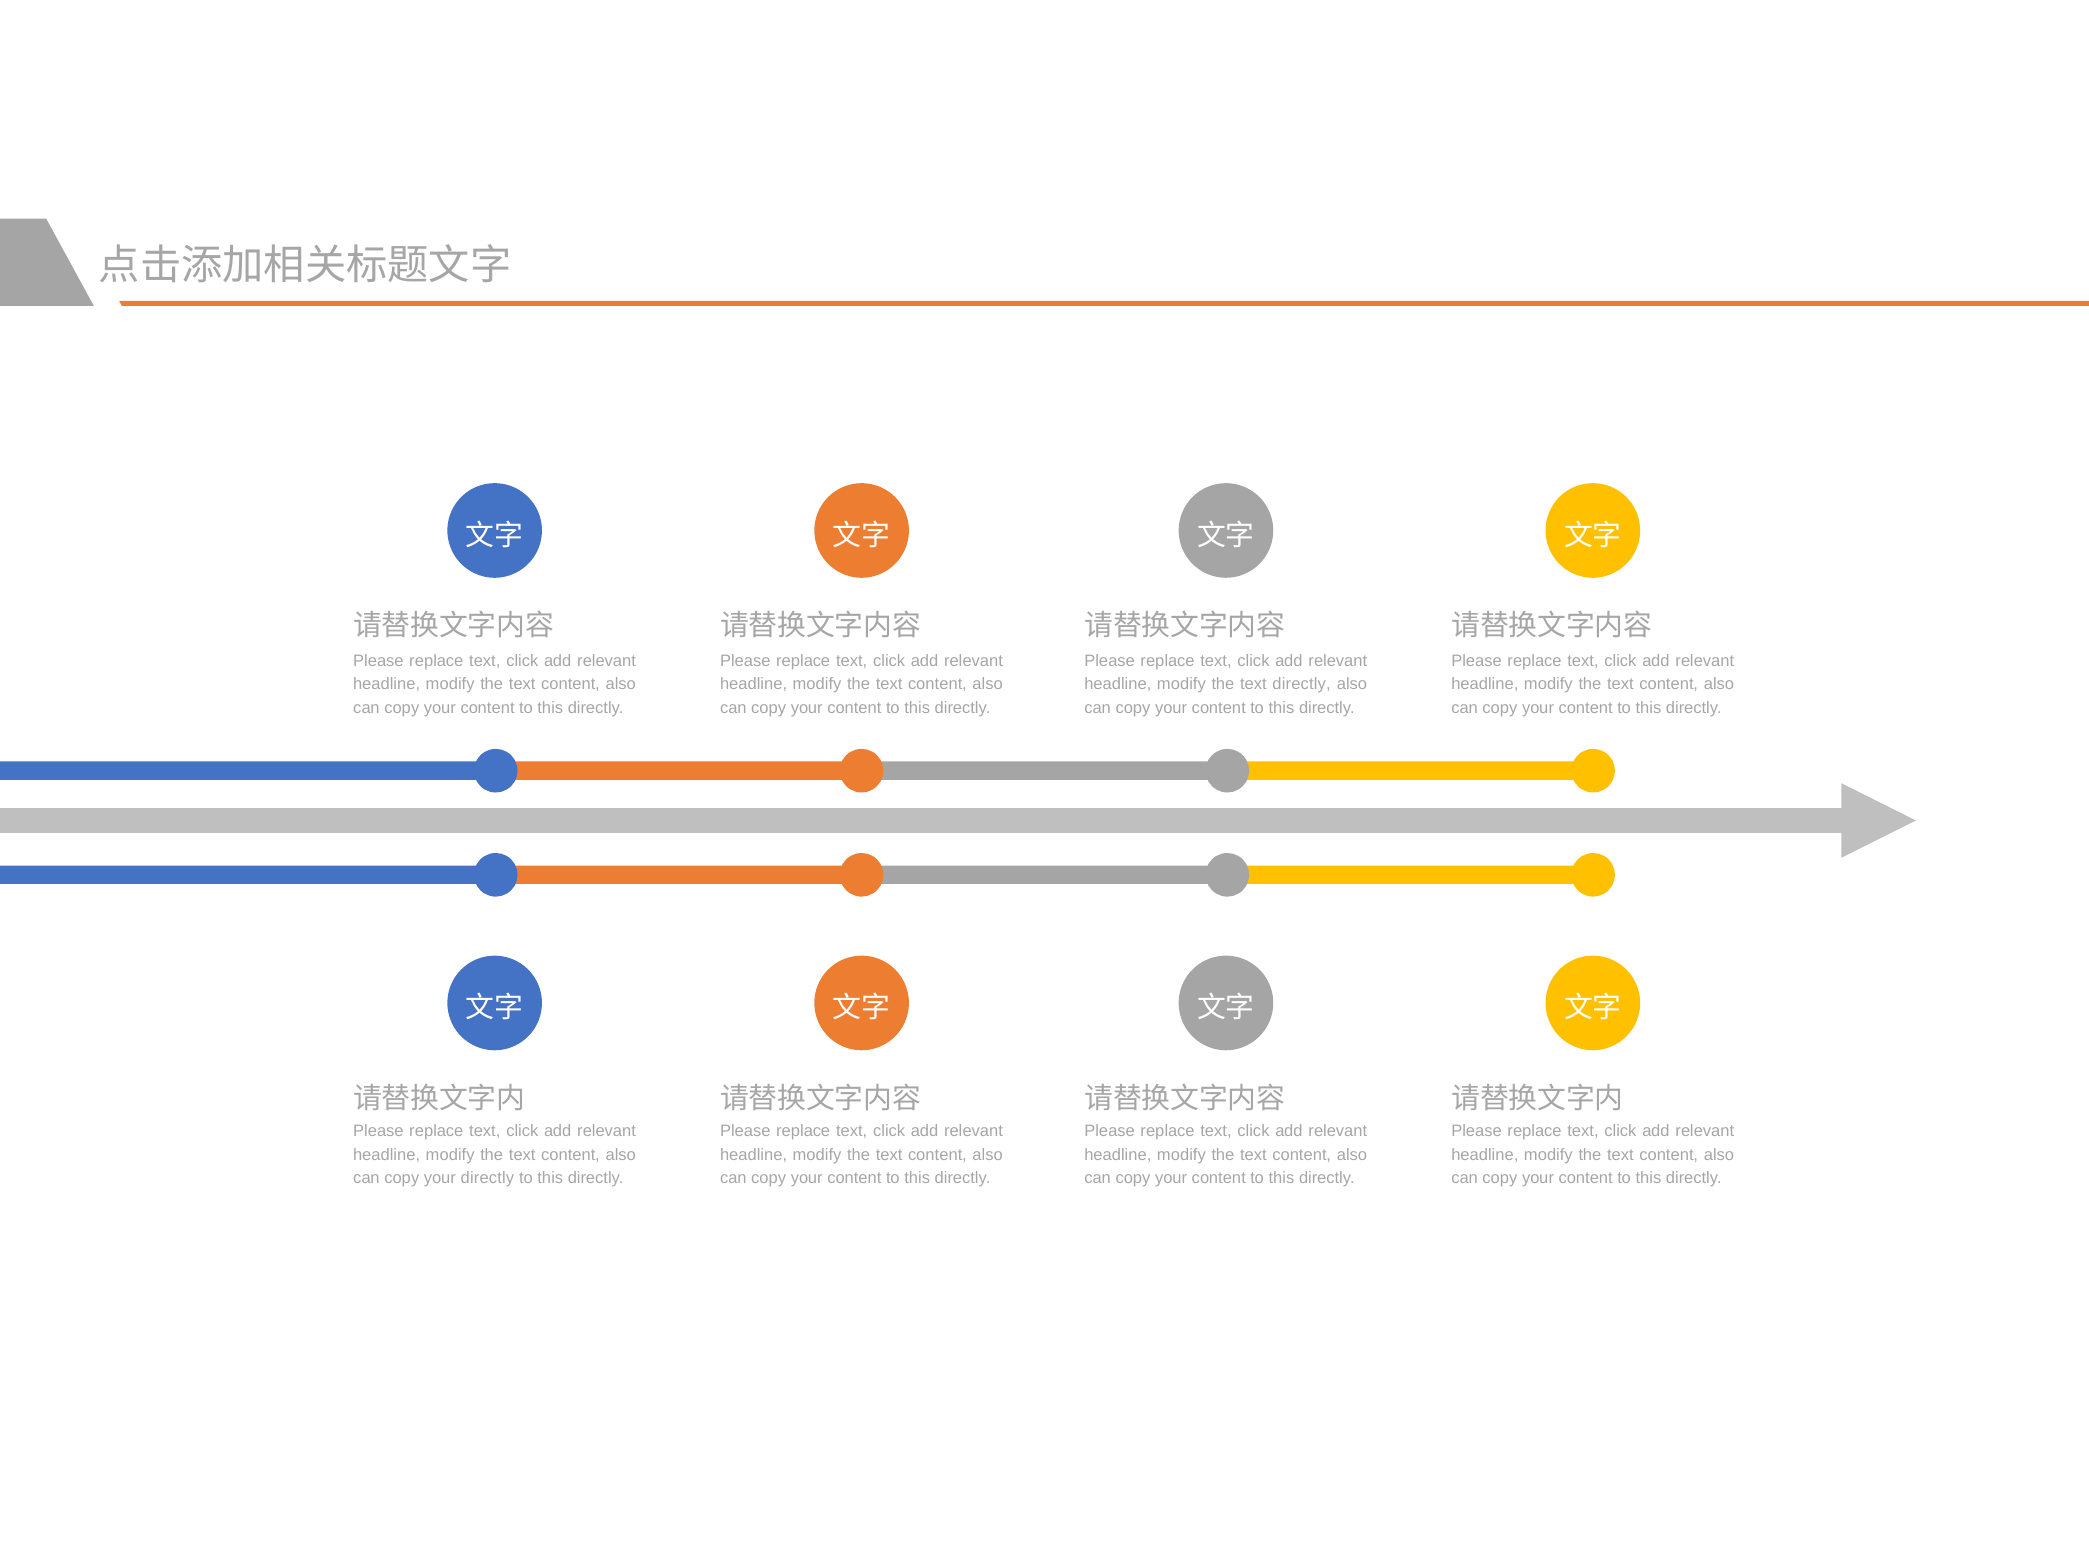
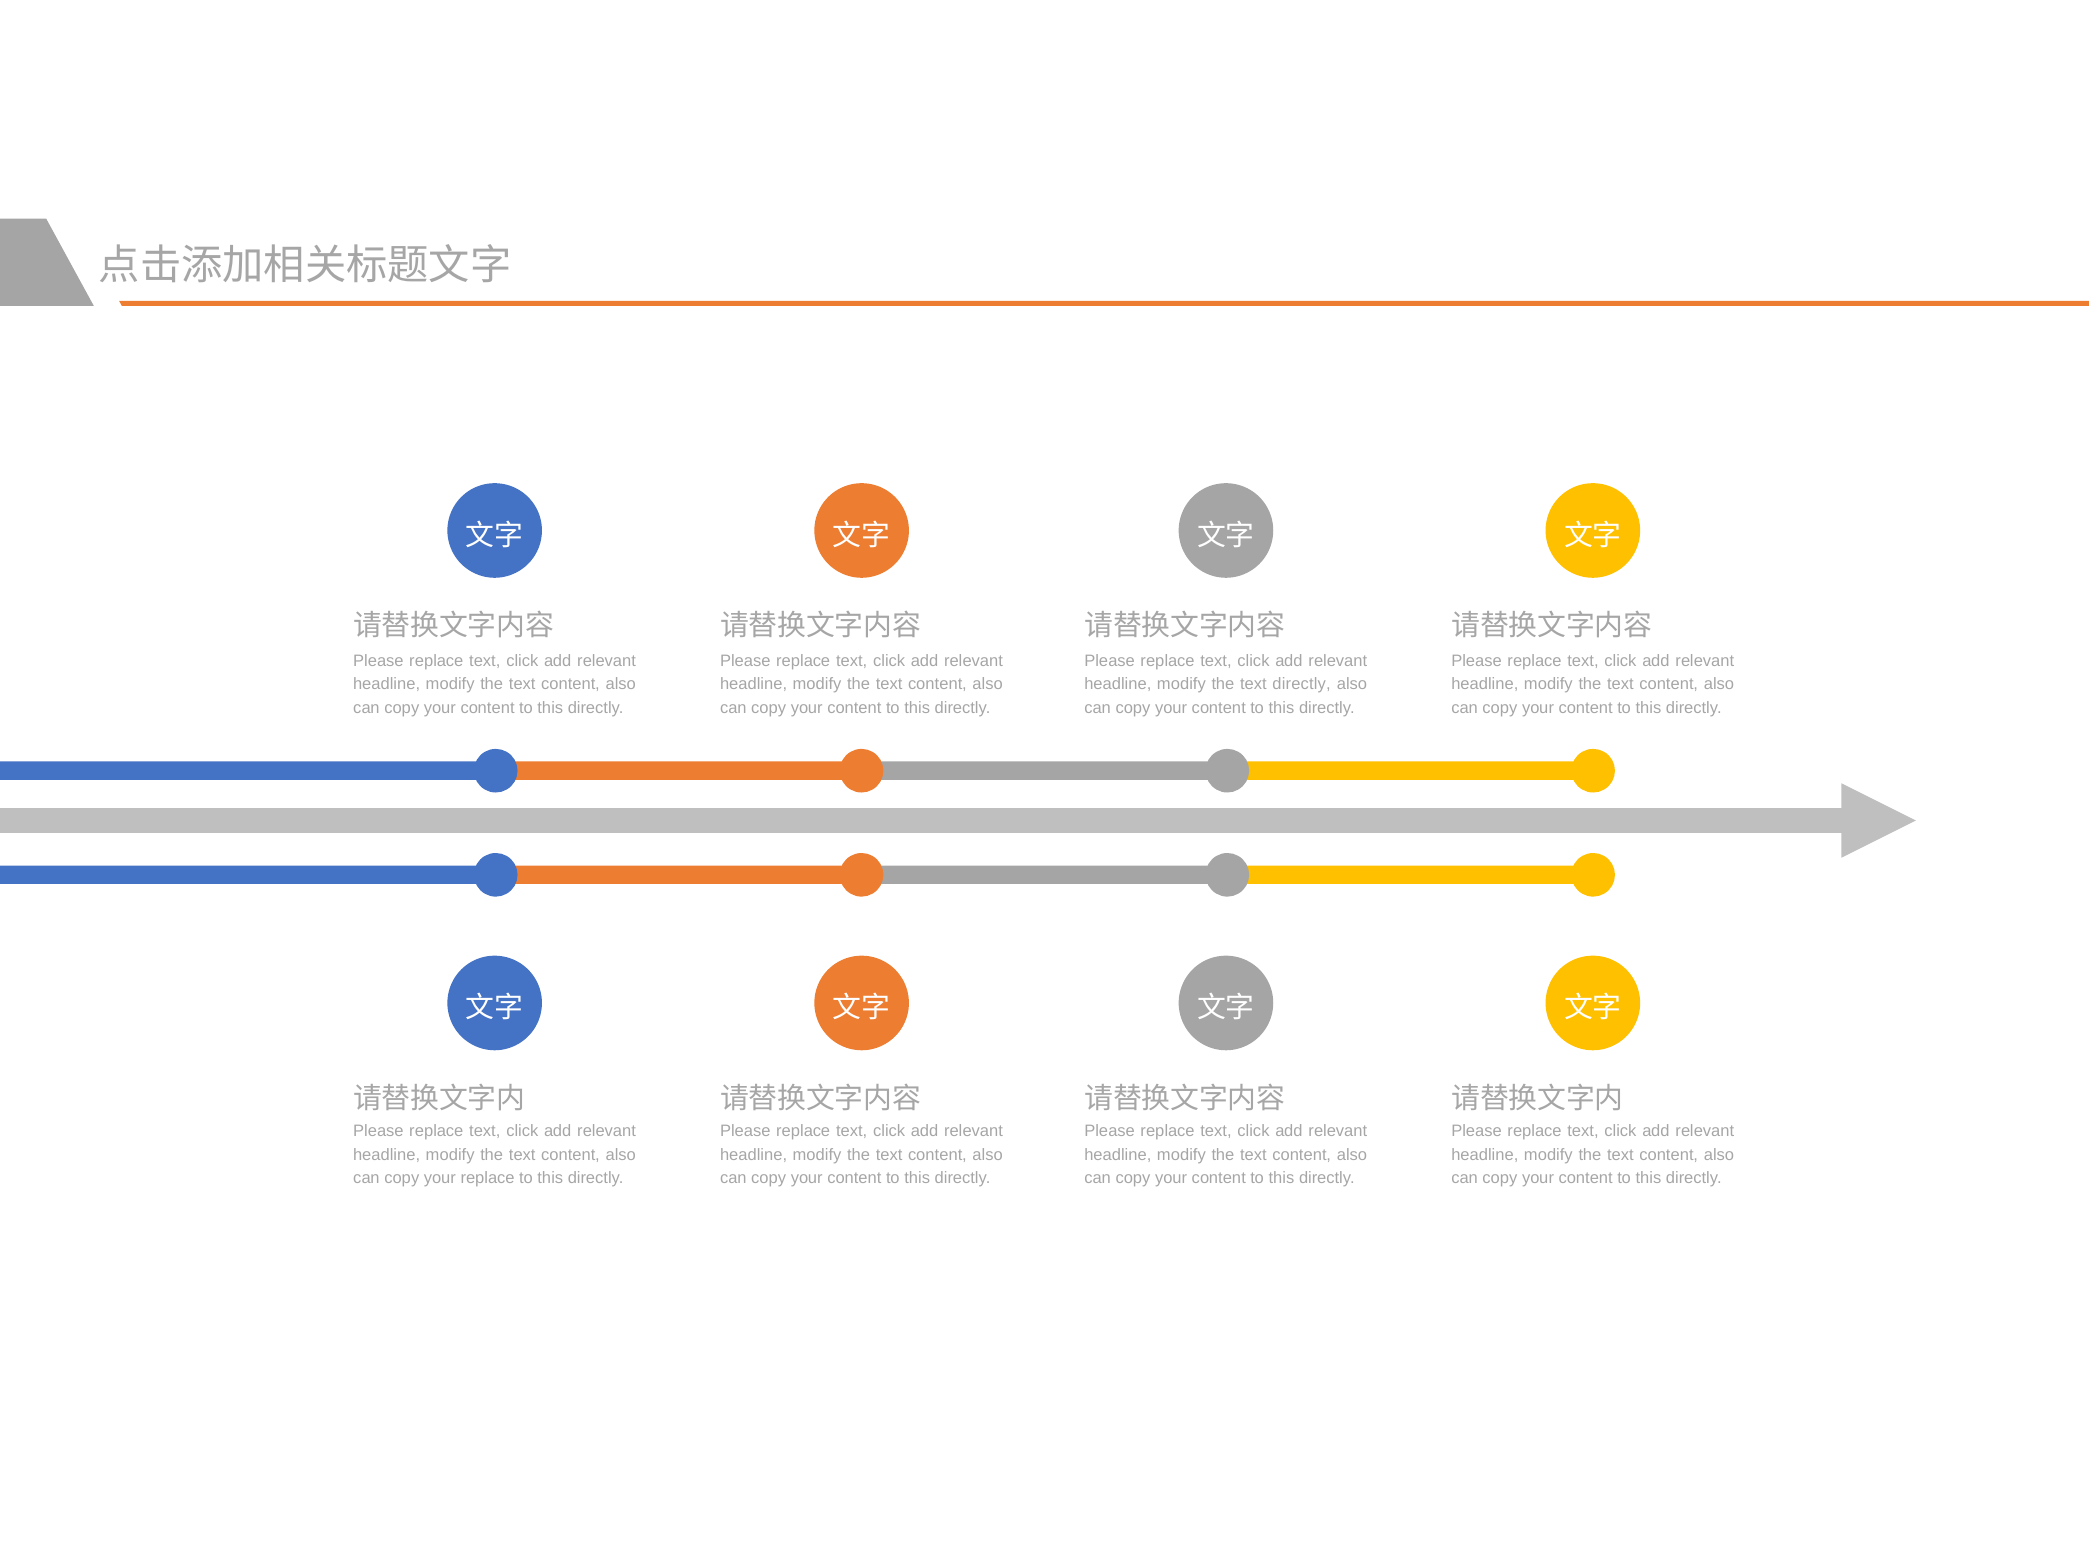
your directly: directly -> replace
